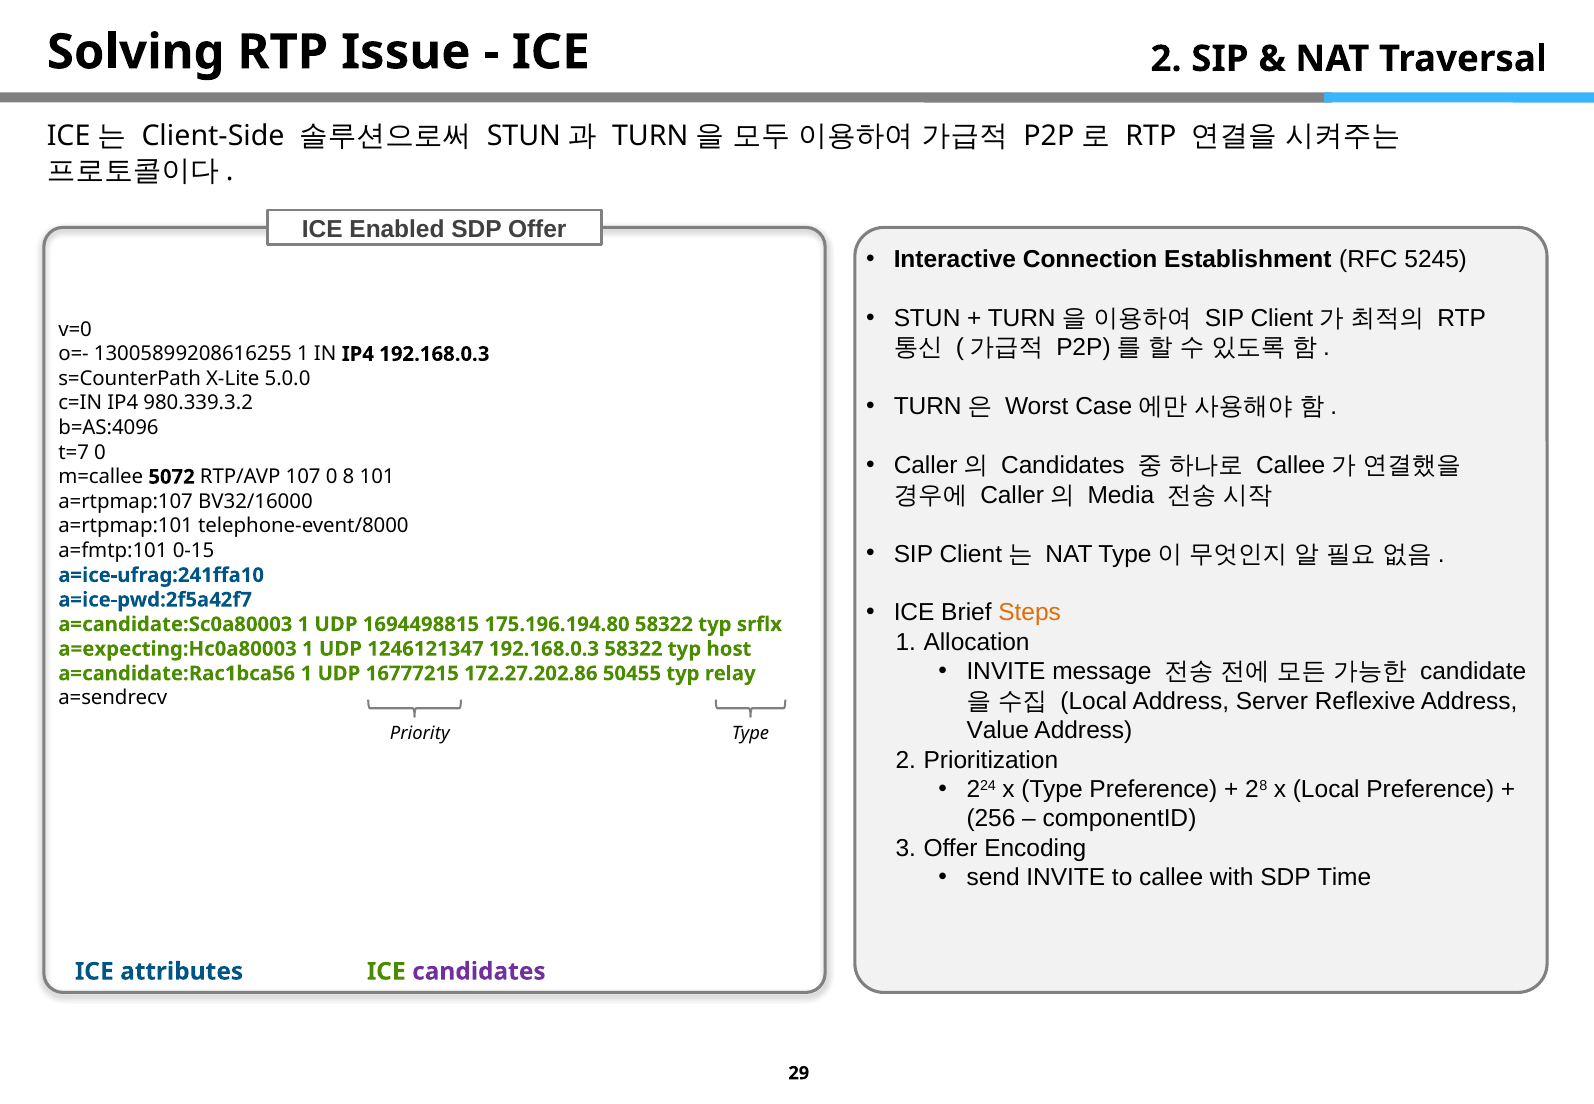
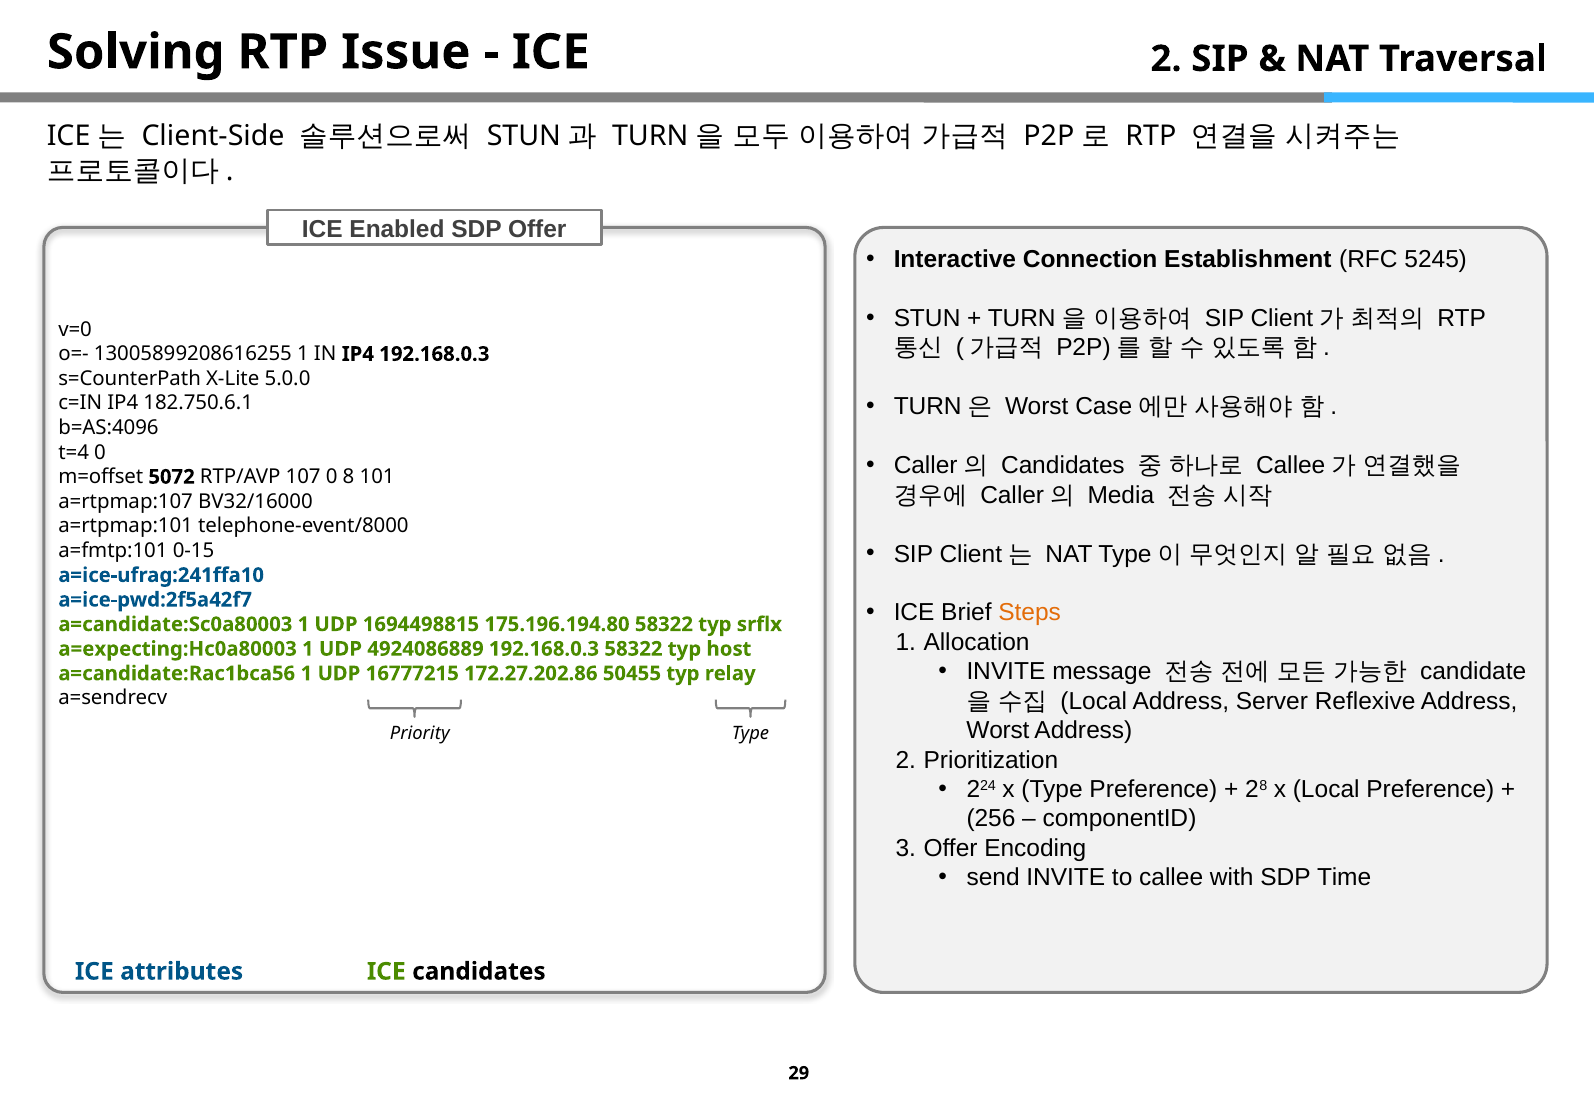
980.339.3.2: 980.339.3.2 -> 182.750.6.1
t=7: t=7 -> t=4
m=callee: m=callee -> m=offset
1246121347: 1246121347 -> 4924086889
Value at (998, 730): Value -> Worst
candidates at (479, 971) colour: purple -> black
